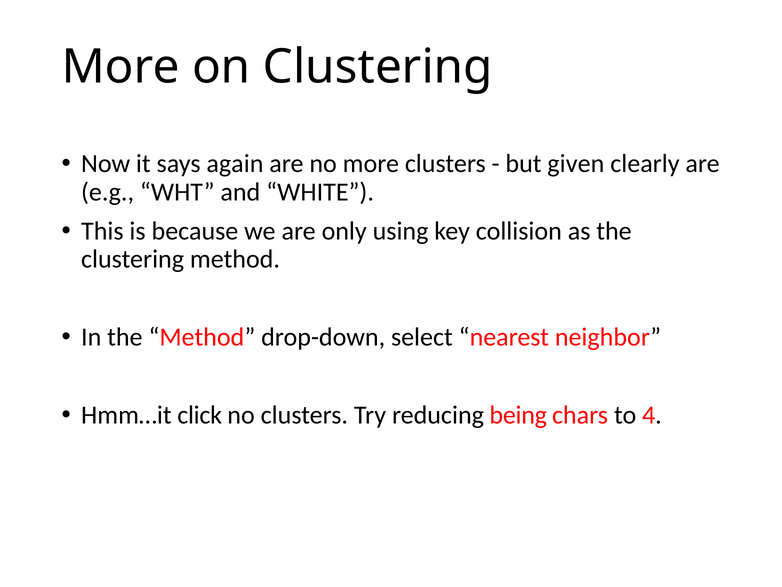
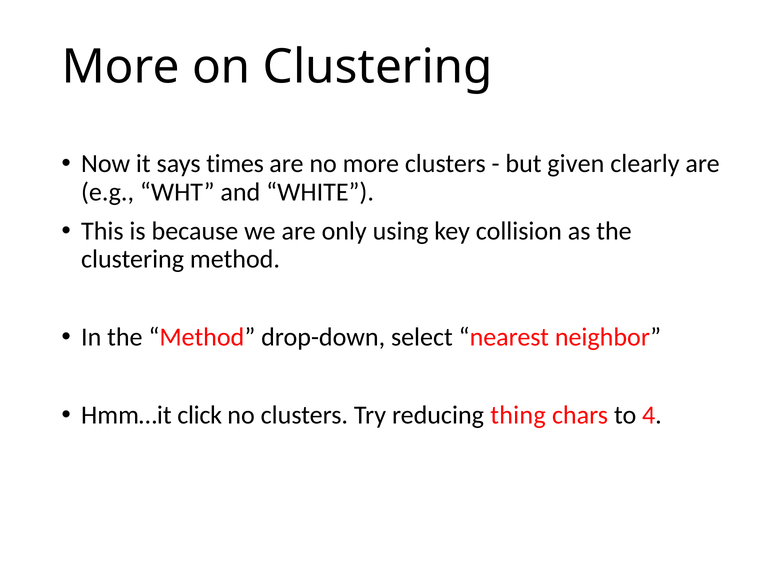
again: again -> times
being: being -> thing
